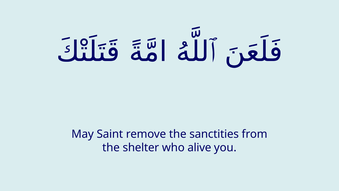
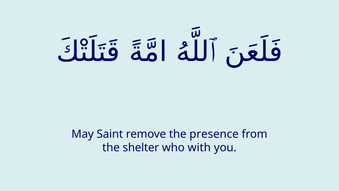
sanctities: sanctities -> presence
alive: alive -> with
